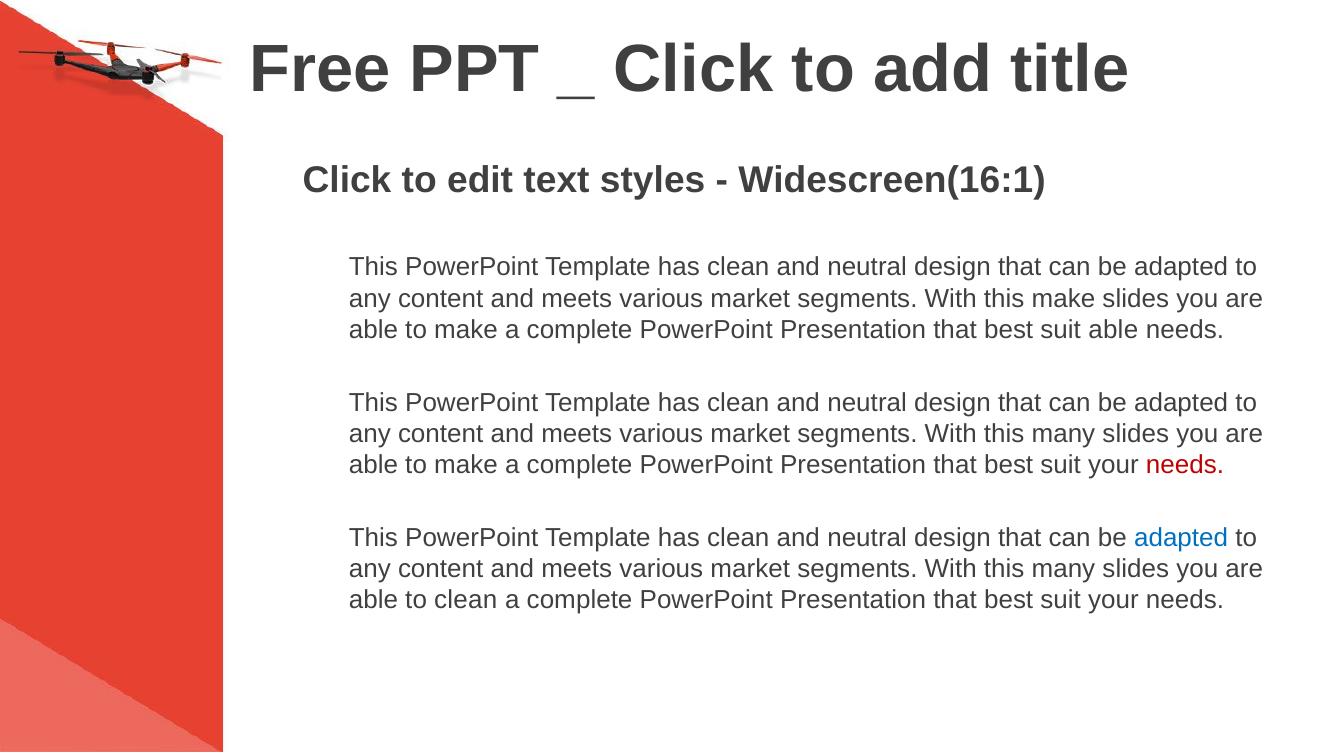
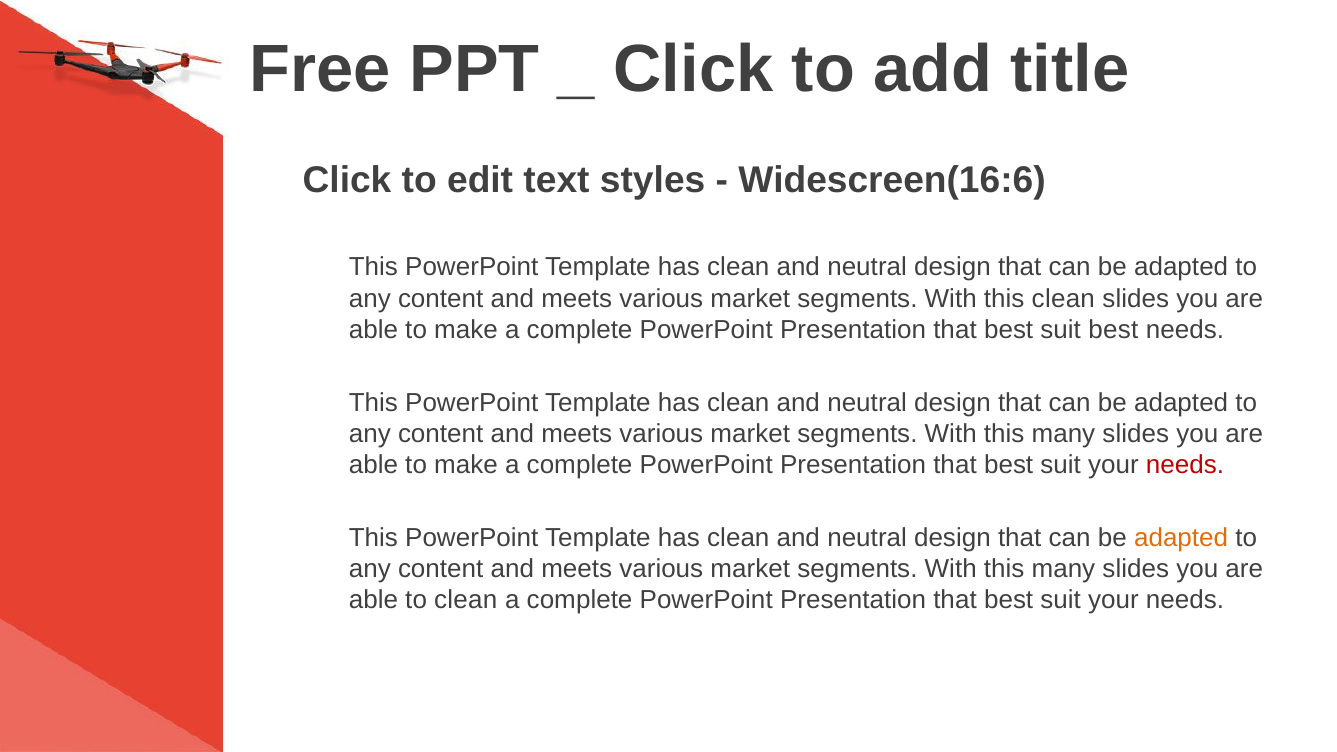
Widescreen(16:1: Widescreen(16:1 -> Widescreen(16:6
this make: make -> clean
suit able: able -> best
adapted at (1181, 538) colour: blue -> orange
